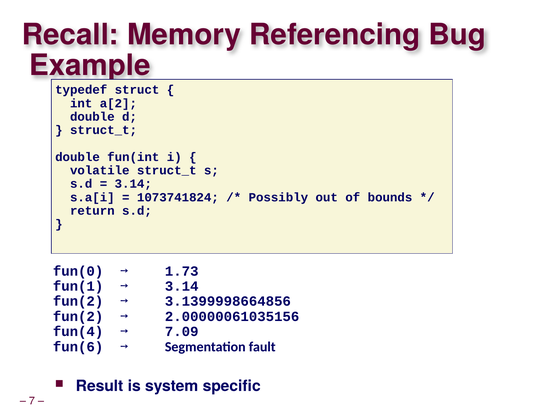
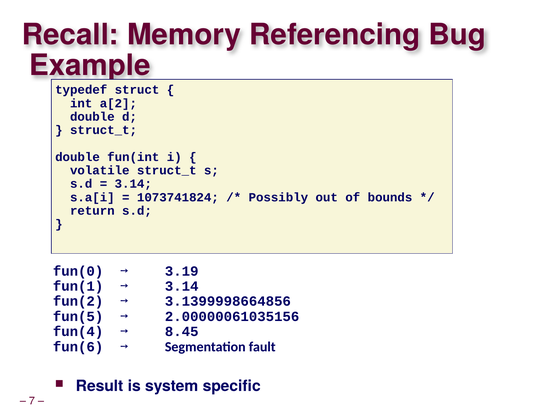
1.73: 1.73 -> 3.19
fun(2 at (78, 316): fun(2 -> fun(5
7.09: 7.09 -> 8.45
